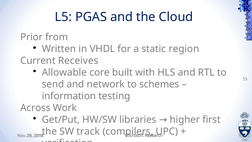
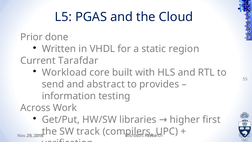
from: from -> done
Receives: Receives -> Tarafdar
Allowable: Allowable -> Workload
network: network -> abstract
schemes: schemes -> provides
